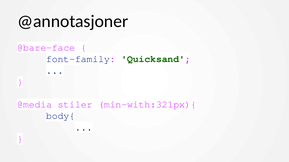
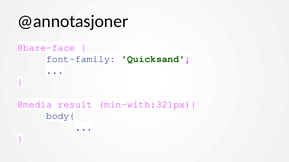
stiler: stiler -> result
